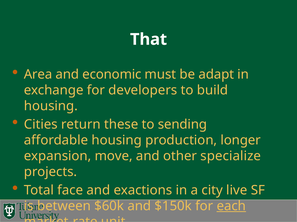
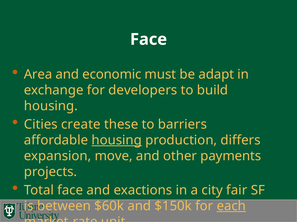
That at (149, 40): That -> Face
return: return -> create
sending: sending -> barriers
housing at (117, 141) underline: none -> present
longer: longer -> differs
specialize: specialize -> payments
live: live -> fair
